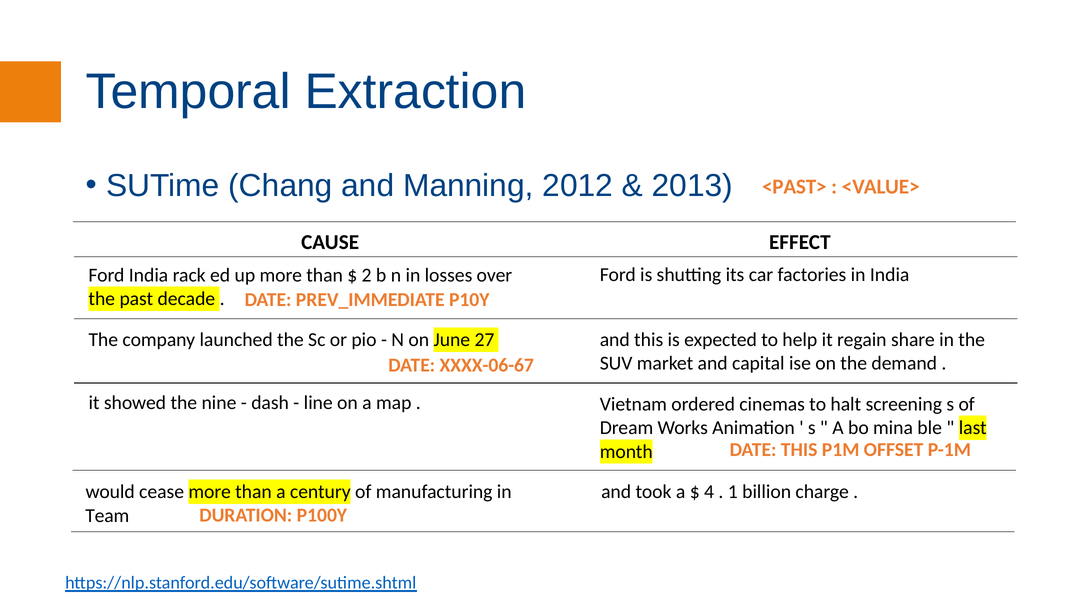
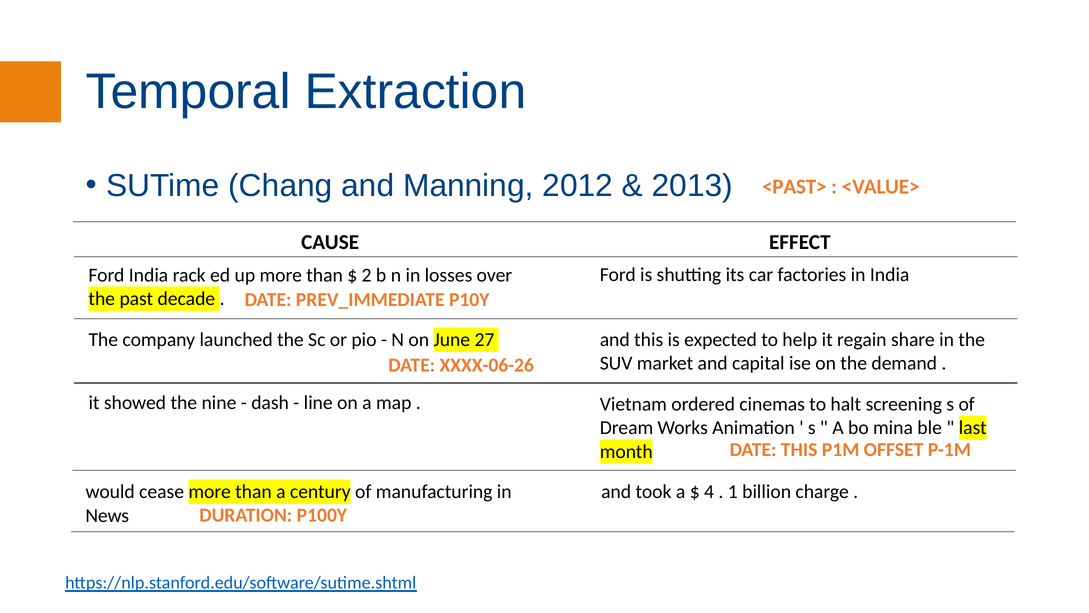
XXXX-06-67: XXXX-06-67 -> XXXX-06-26
Team: Team -> News
